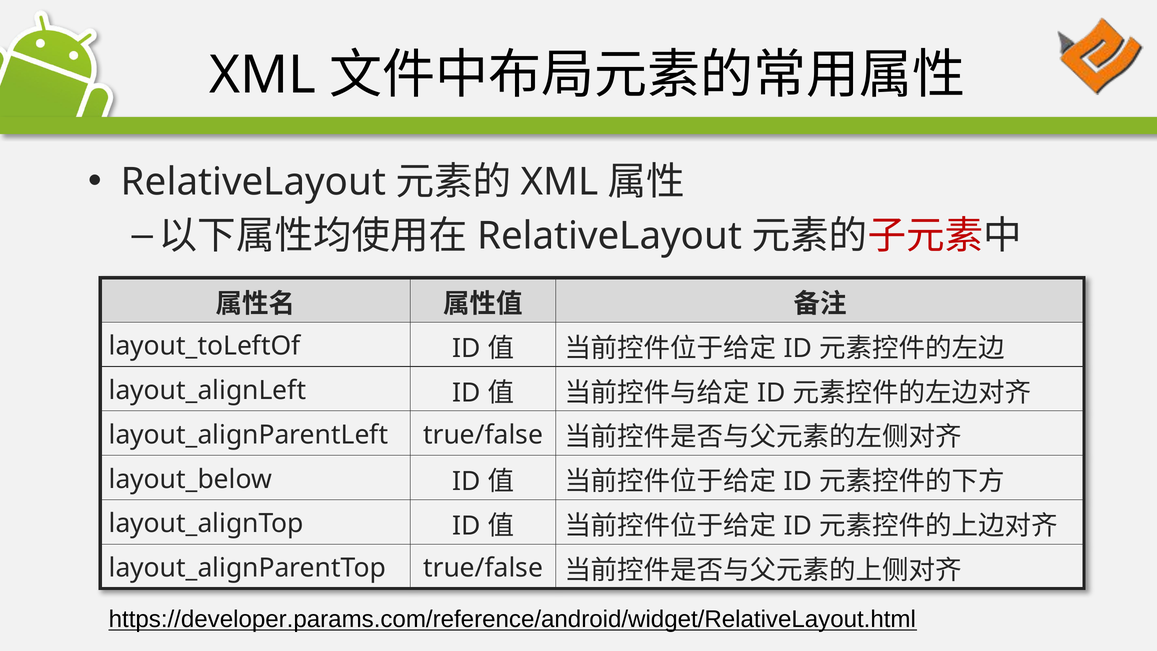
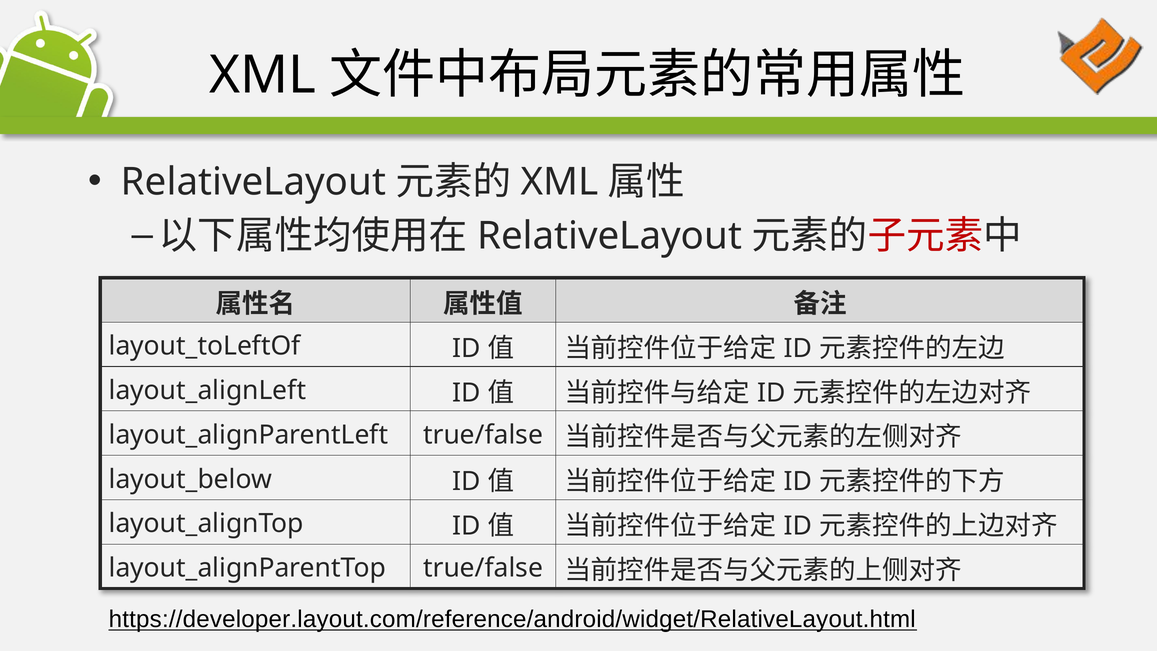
https://developer.params.com/reference/android/widget/RelativeLayout.html: https://developer.params.com/reference/android/widget/RelativeLayout.html -> https://developer.layout.com/reference/android/widget/RelativeLayout.html
